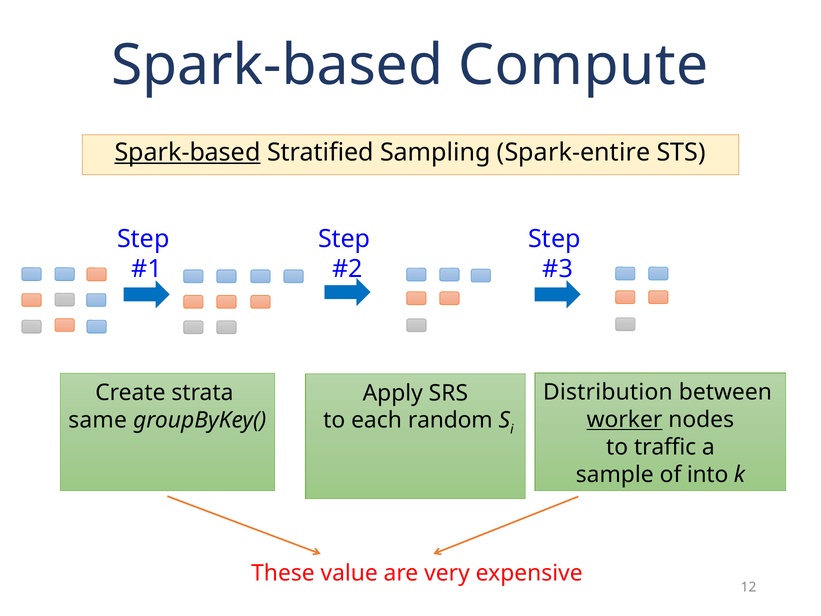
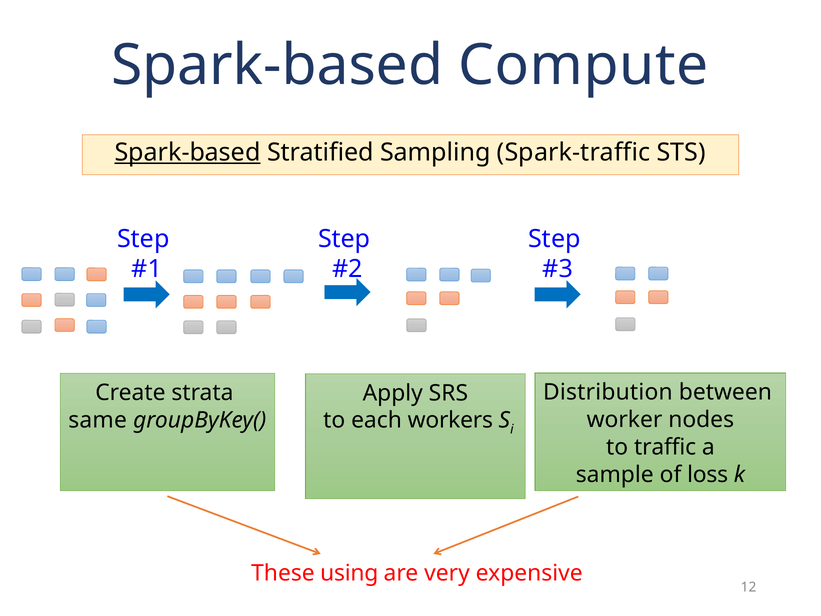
Spark-entire: Spark-entire -> Spark-traffic
worker underline: present -> none
random: random -> workers
into: into -> loss
value: value -> using
